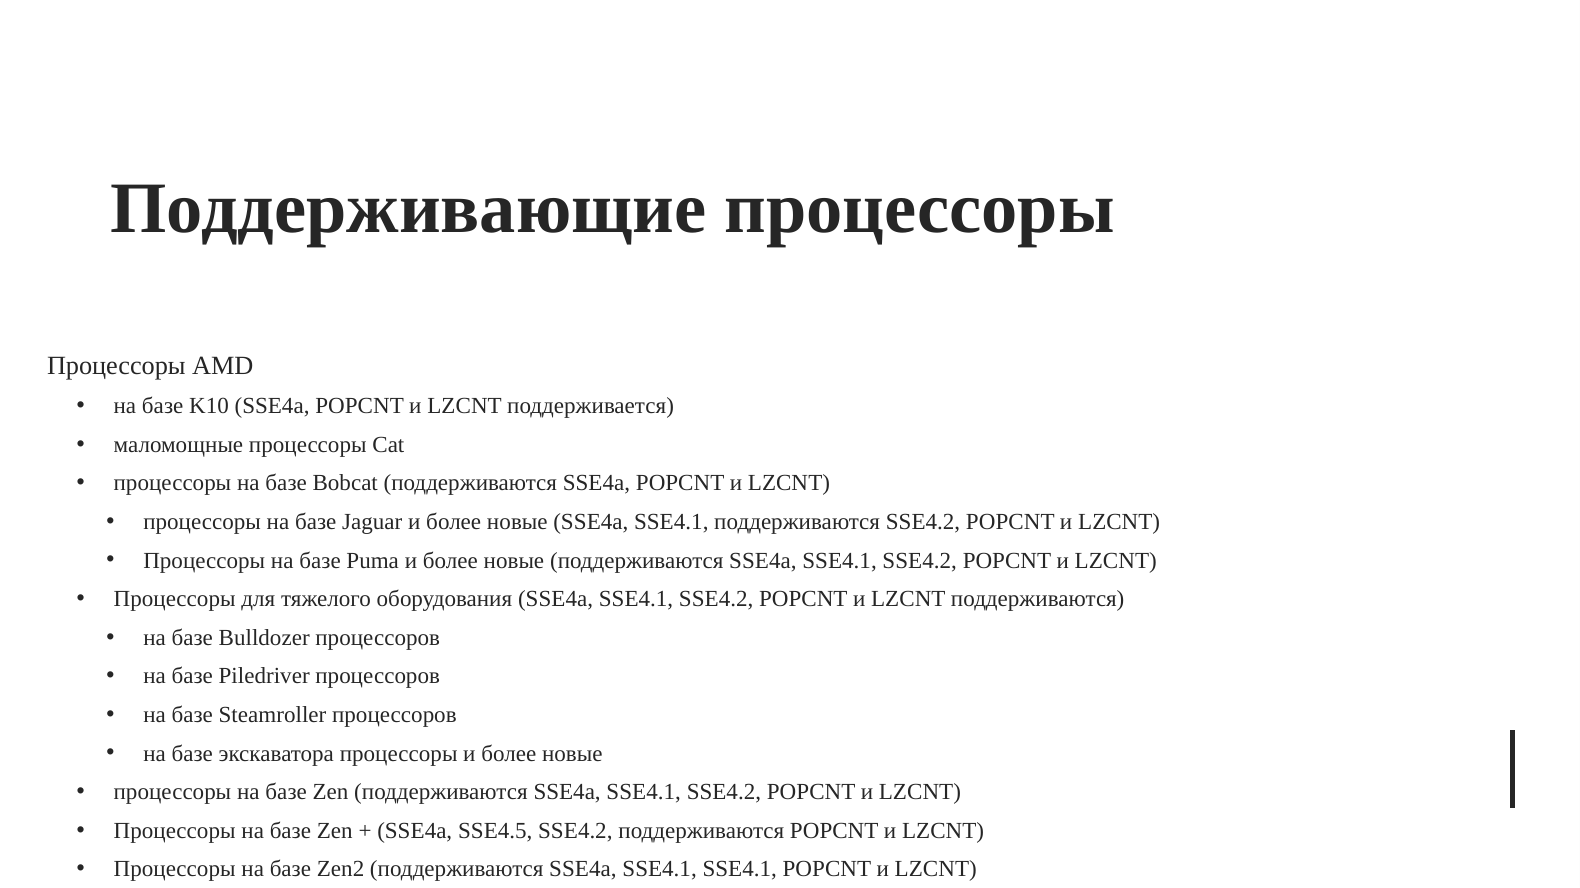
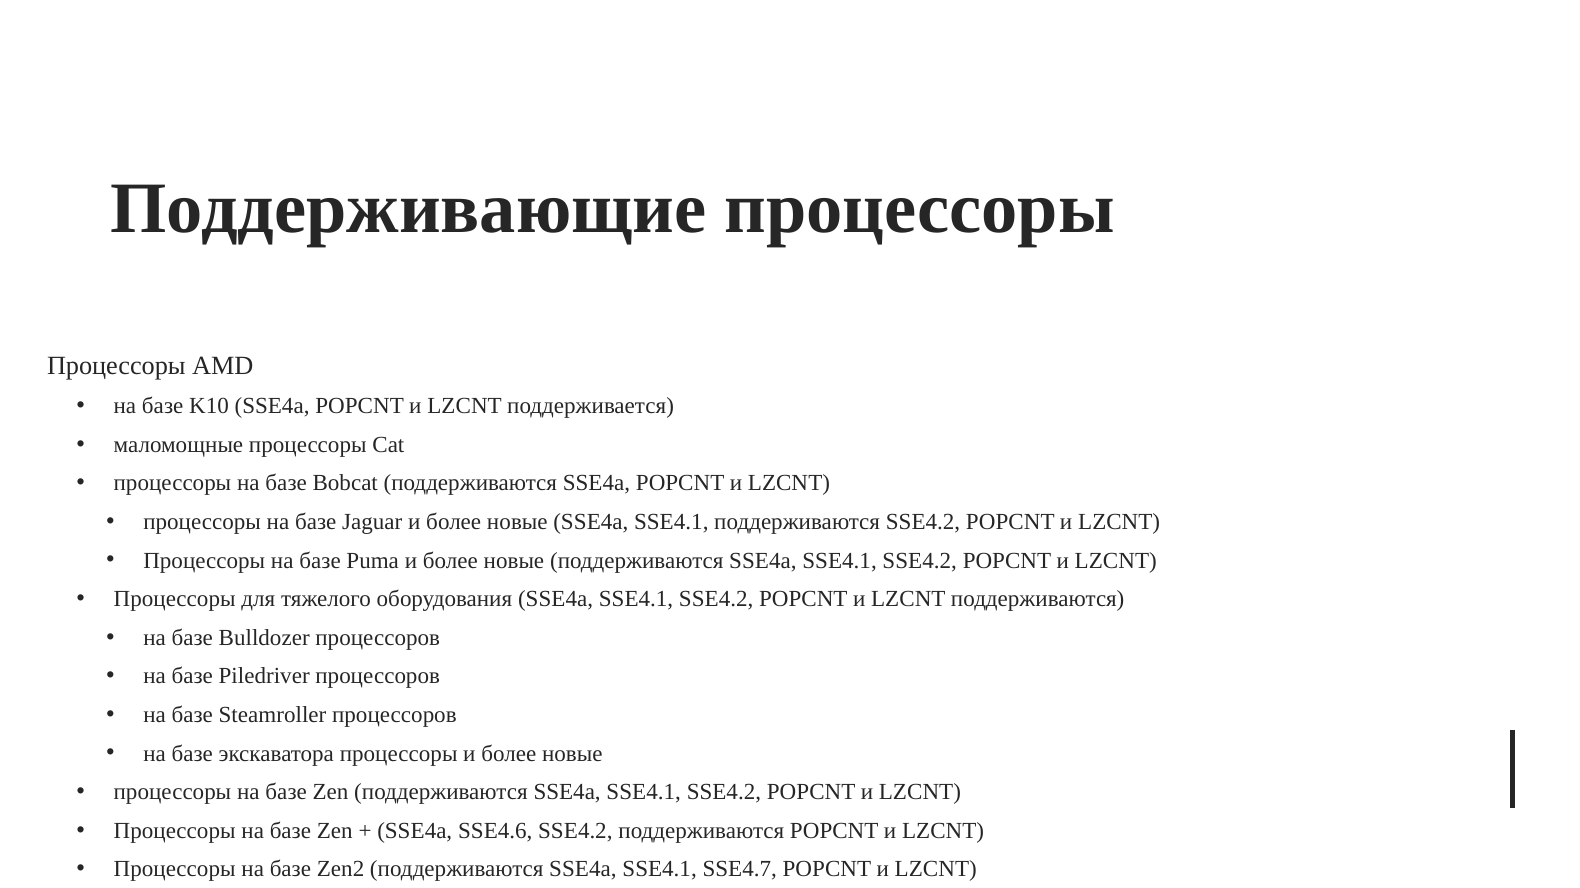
SSE4.5: SSE4.5 -> SSE4.6
SSE4.1 SSE4.1: SSE4.1 -> SSE4.7
